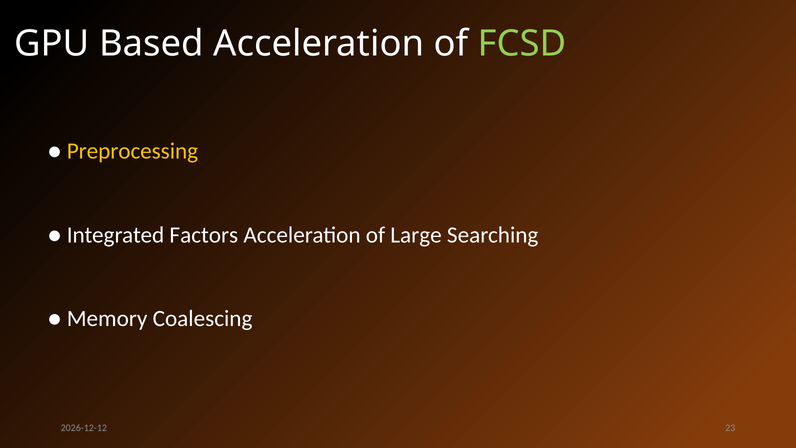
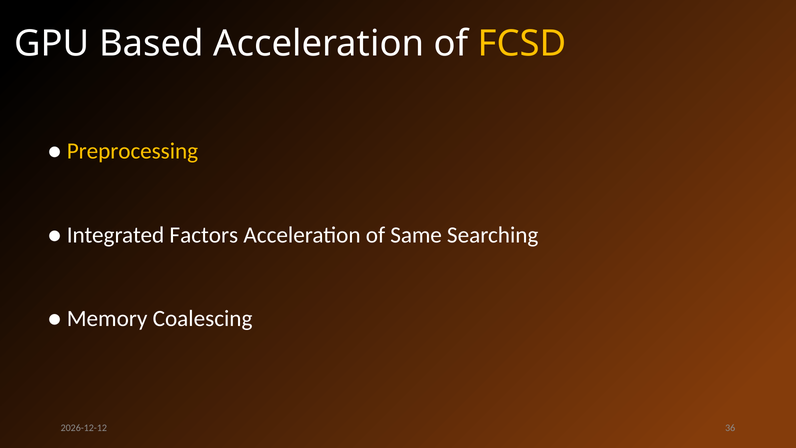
FCSD colour: light green -> yellow
Large: Large -> Same
23: 23 -> 36
